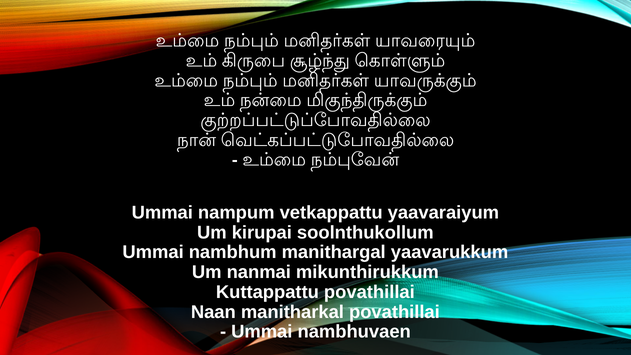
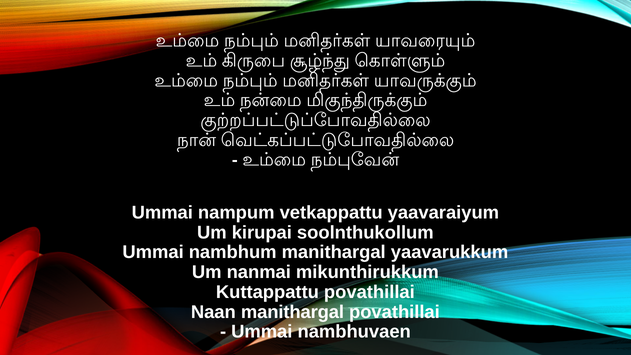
Naan manitharkal: manitharkal -> manithargal
